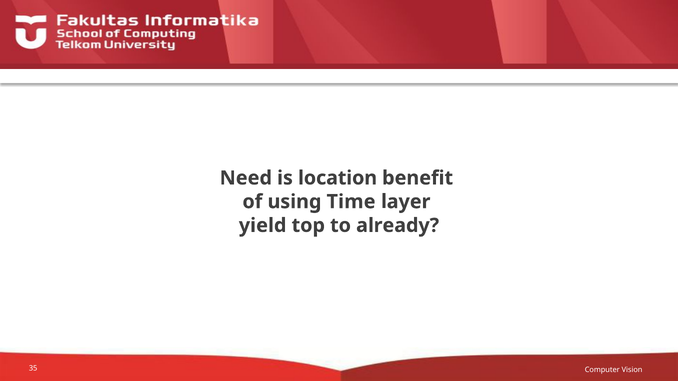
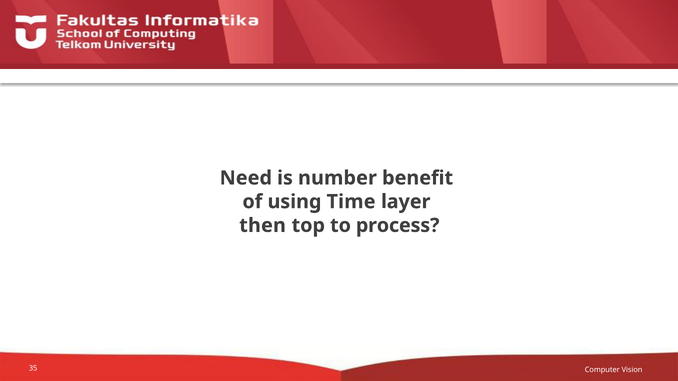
location: location -> number
yield: yield -> then
already: already -> process
